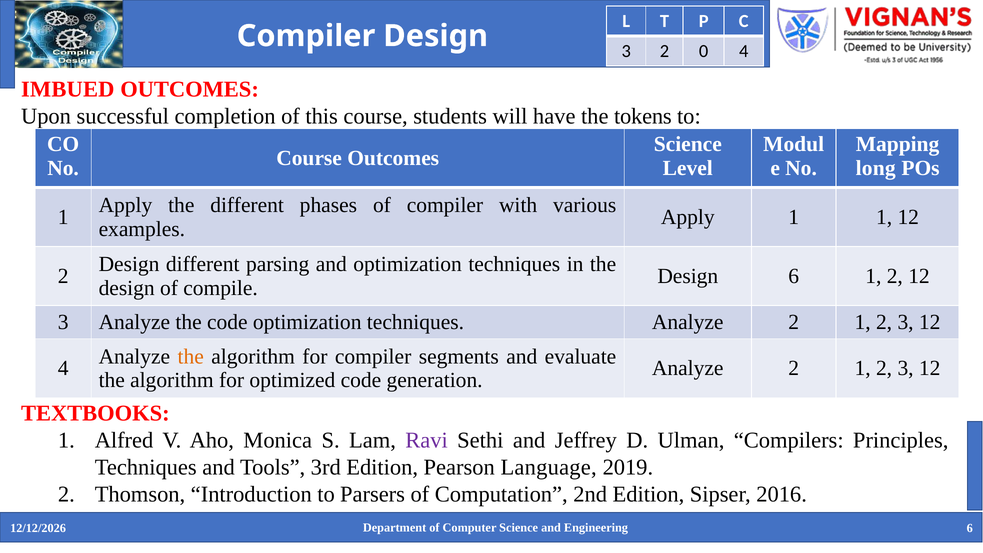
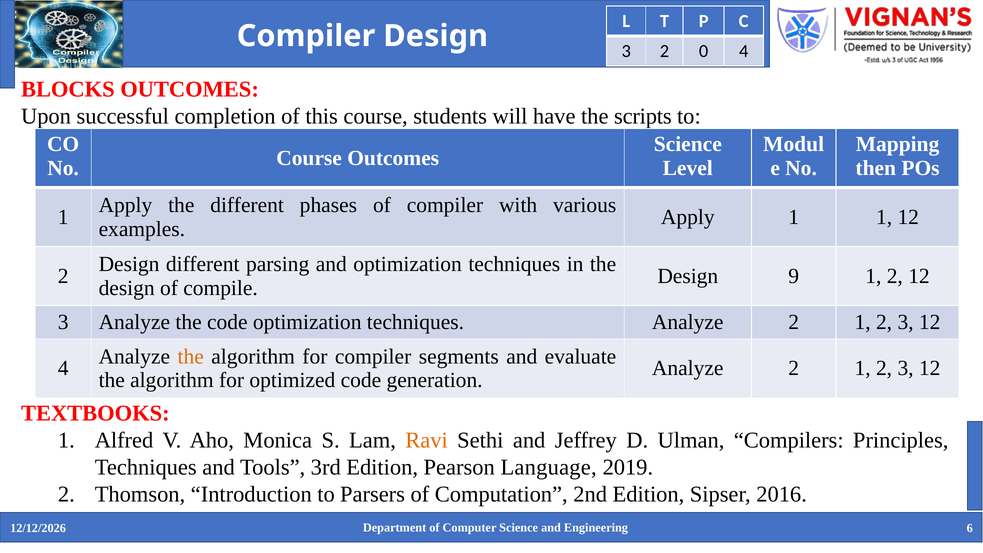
IMBUED: IMBUED -> BLOCKS
tokens: tokens -> scripts
long: long -> then
Design 6: 6 -> 9
Ravi colour: purple -> orange
